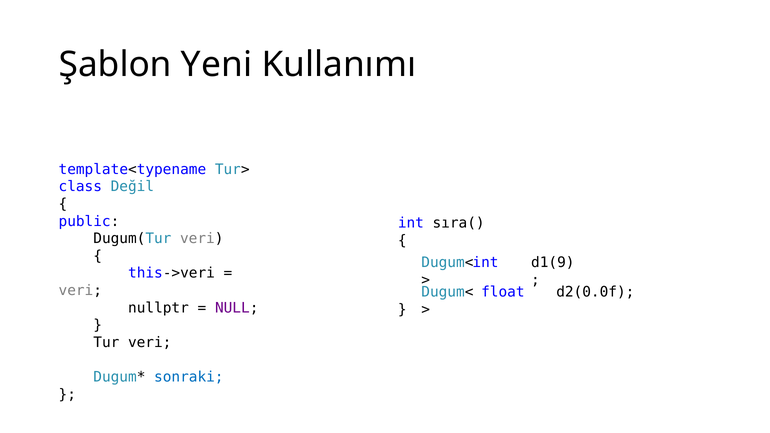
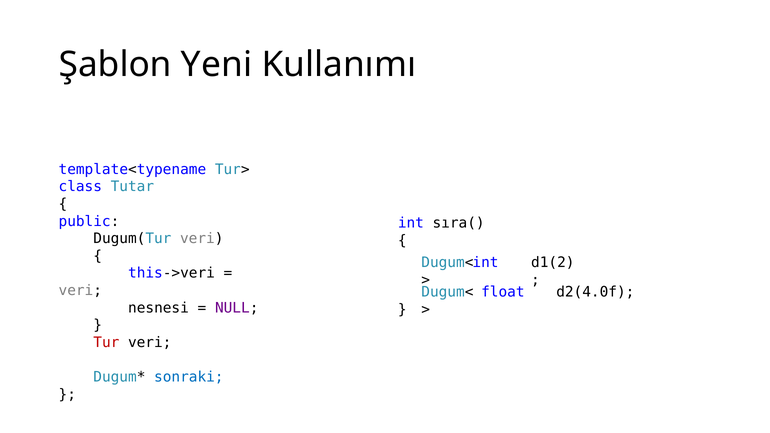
Değil: Değil -> Tutar
d1(9: d1(9 -> d1(2
d2(0.0f: d2(0.0f -> d2(4.0f
nullptr: nullptr -> nesnesi
Tur colour: black -> red
